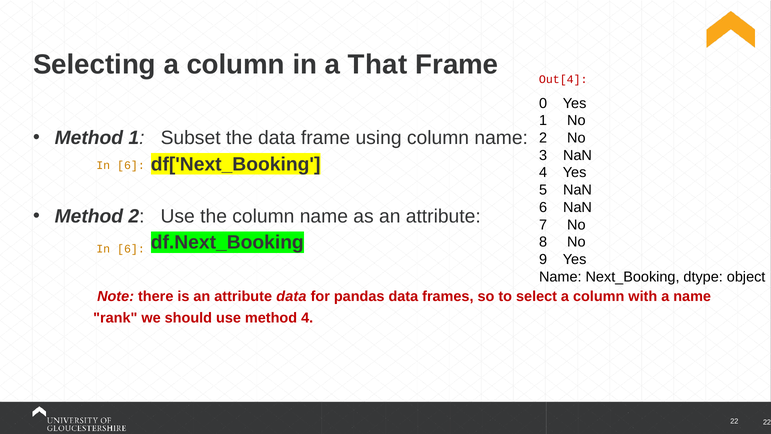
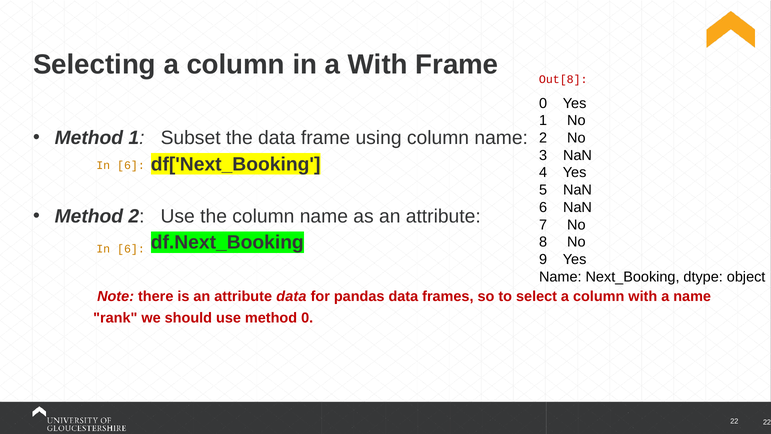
a That: That -> With
Out[4: Out[4 -> Out[8
method 4: 4 -> 0
